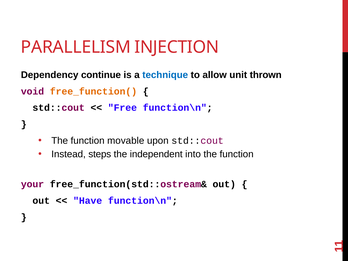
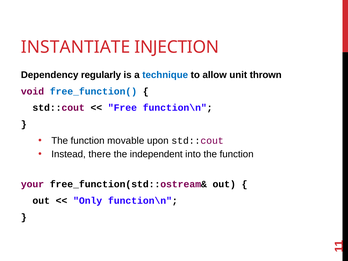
PARALLELISM: PARALLELISM -> INSTANTIATE
continue: continue -> regularly
free_function( colour: orange -> blue
steps: steps -> there
Have: Have -> Only
